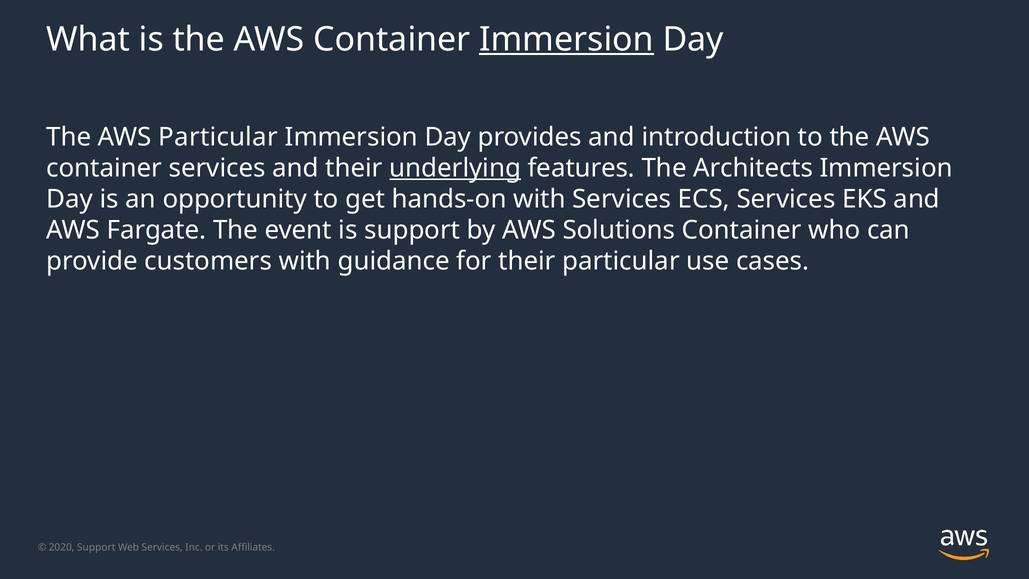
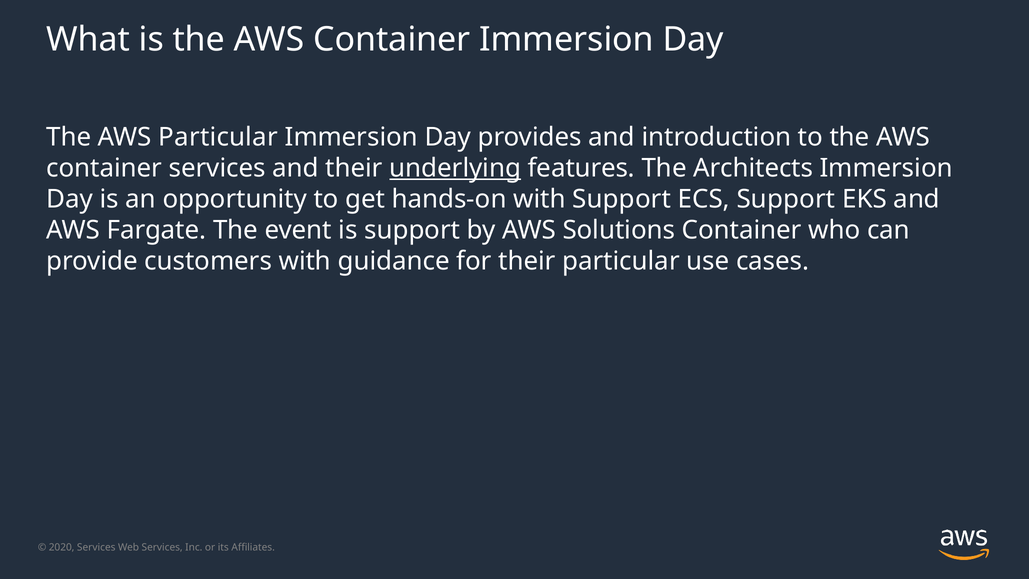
Immersion at (567, 40) underline: present -> none
with Services: Services -> Support
ECS Services: Services -> Support
Support at (96, 547): Support -> Services
